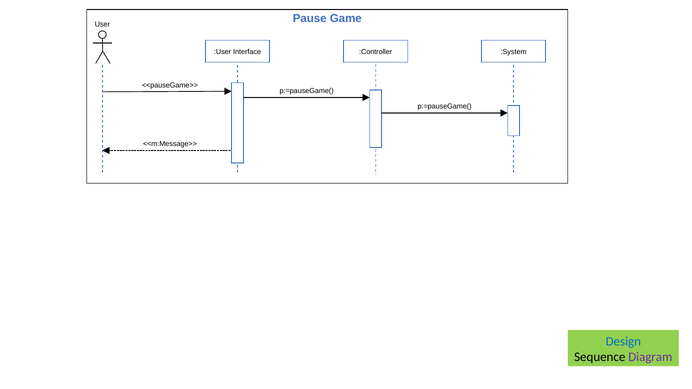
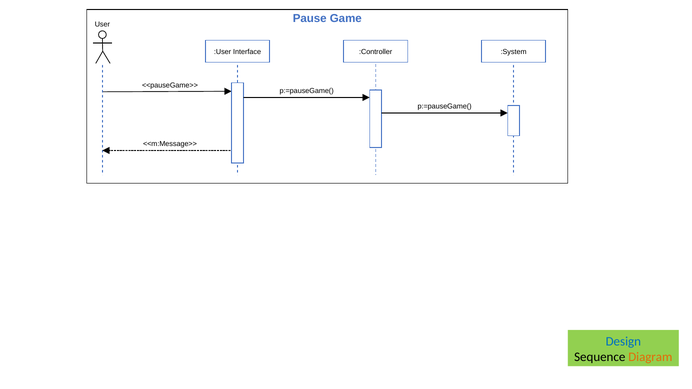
Diagram colour: purple -> orange
